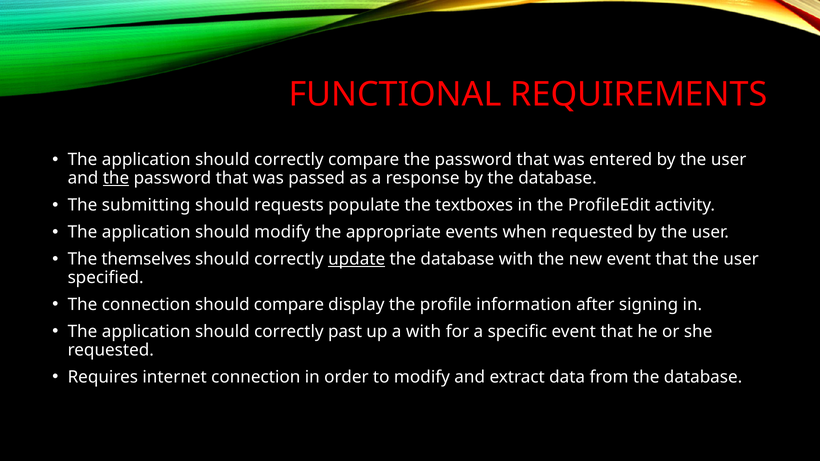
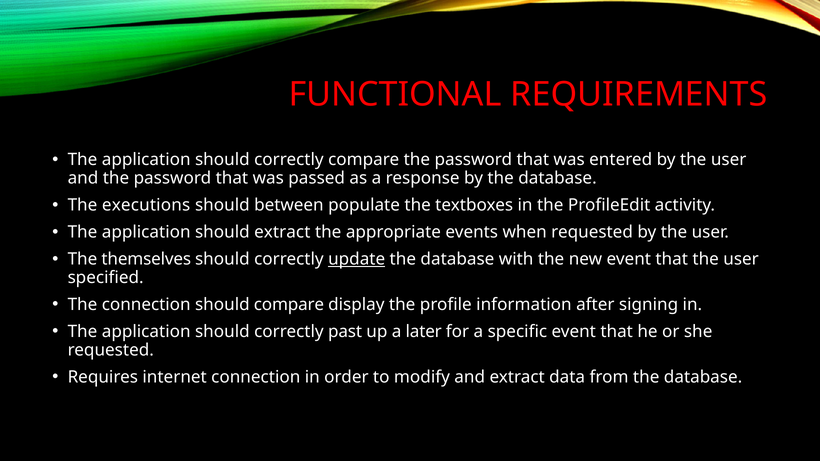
the at (116, 178) underline: present -> none
submitting: submitting -> executions
requests: requests -> between
should modify: modify -> extract
a with: with -> later
